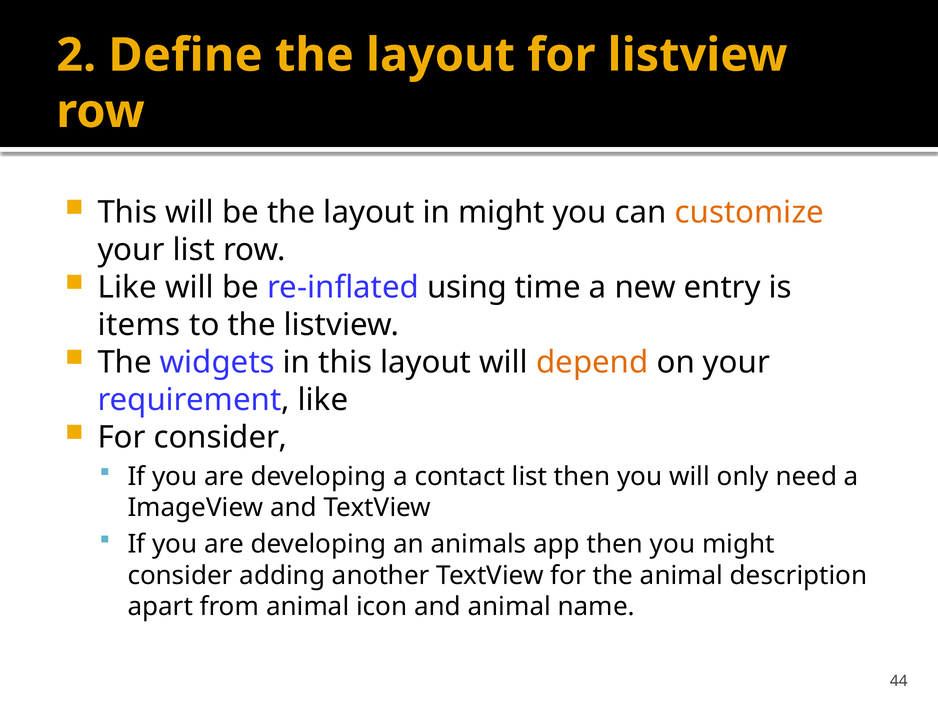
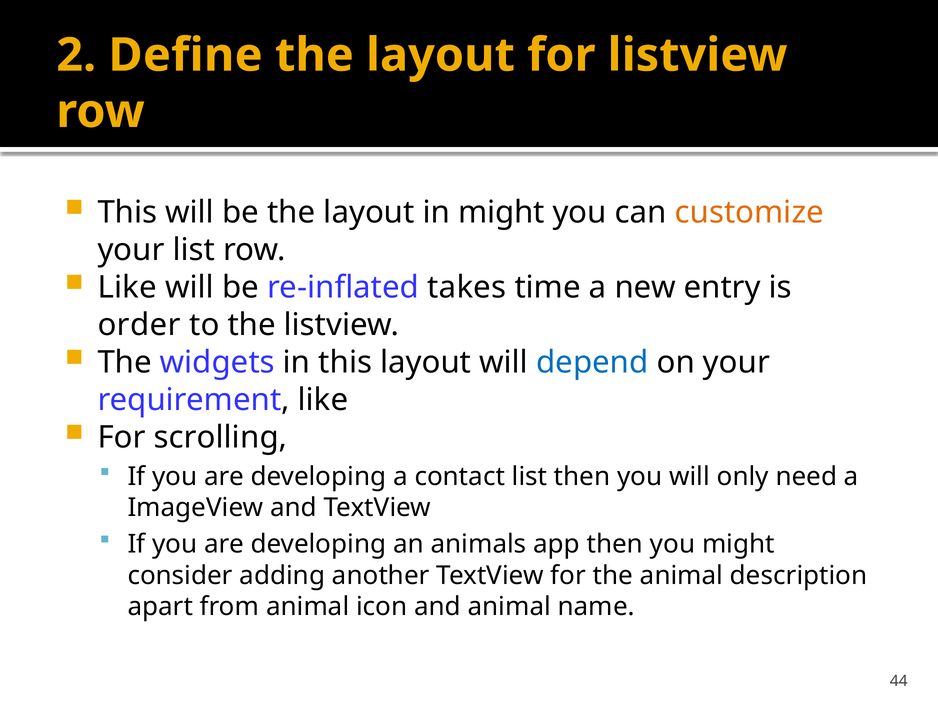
using: using -> takes
items: items -> order
depend colour: orange -> blue
For consider: consider -> scrolling
